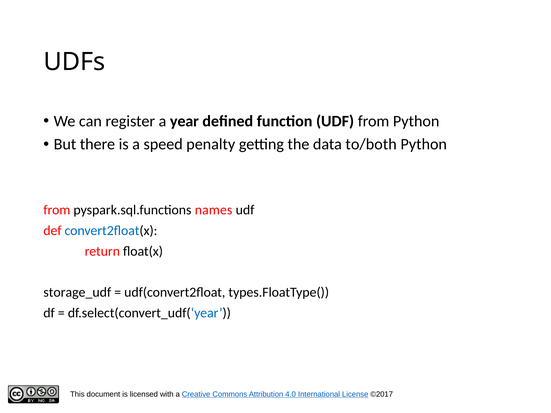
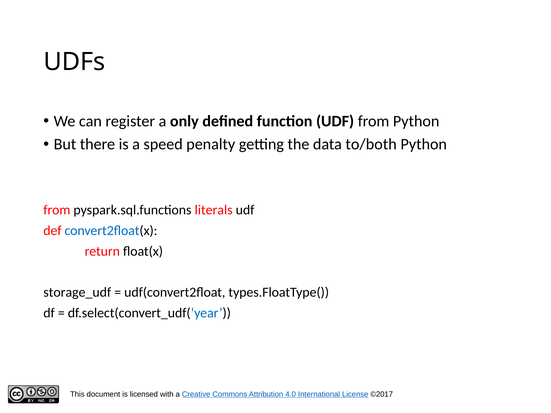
year: year -> only
names: names -> literals
